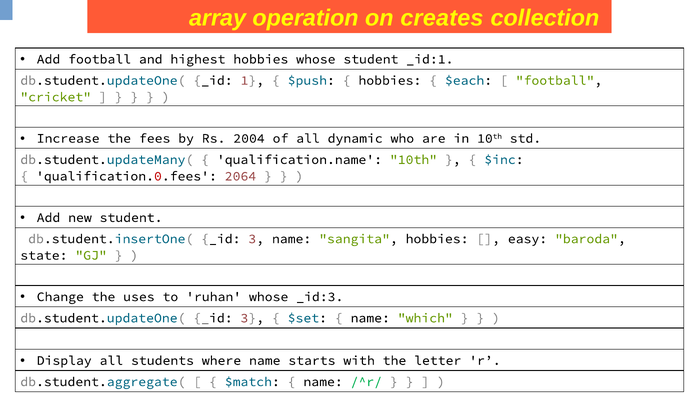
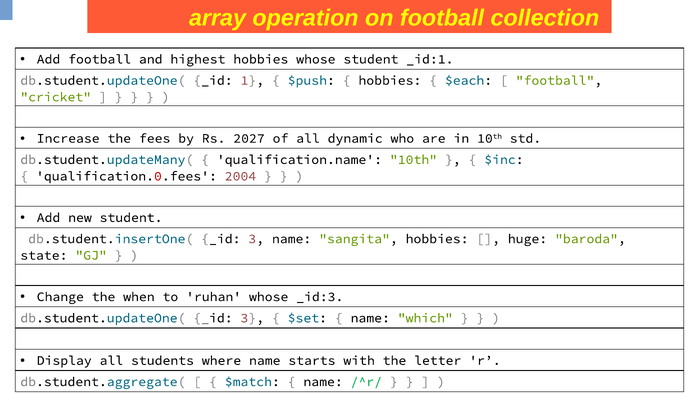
on creates: creates -> football
2004: 2004 -> 2027
2064: 2064 -> 2004
easy: easy -> huge
uses: uses -> when
